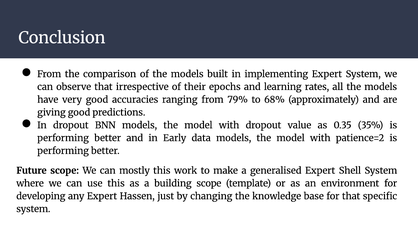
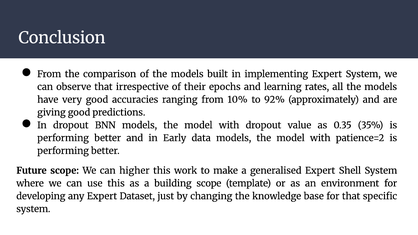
79%: 79% -> 10%
68%: 68% -> 92%
mostly: mostly -> higher
Hassen: Hassen -> Dataset
